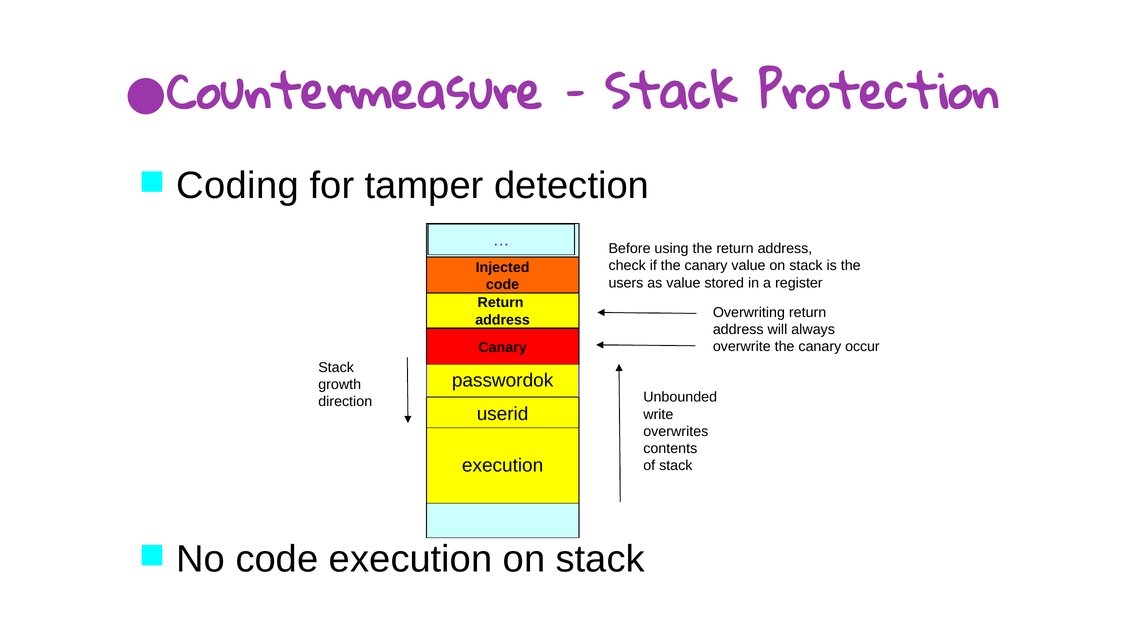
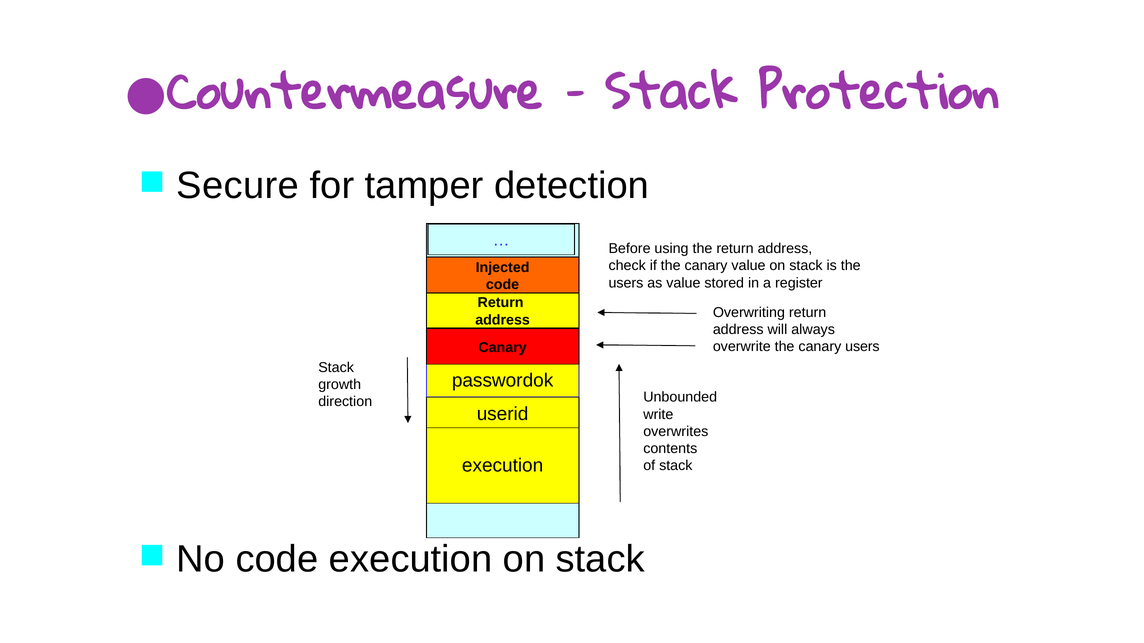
Coding: Coding -> Secure
canary occur: occur -> users
